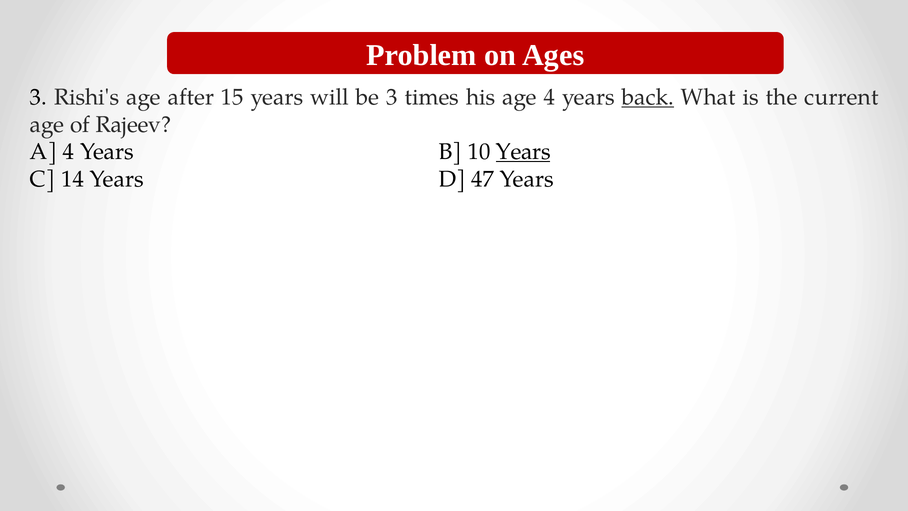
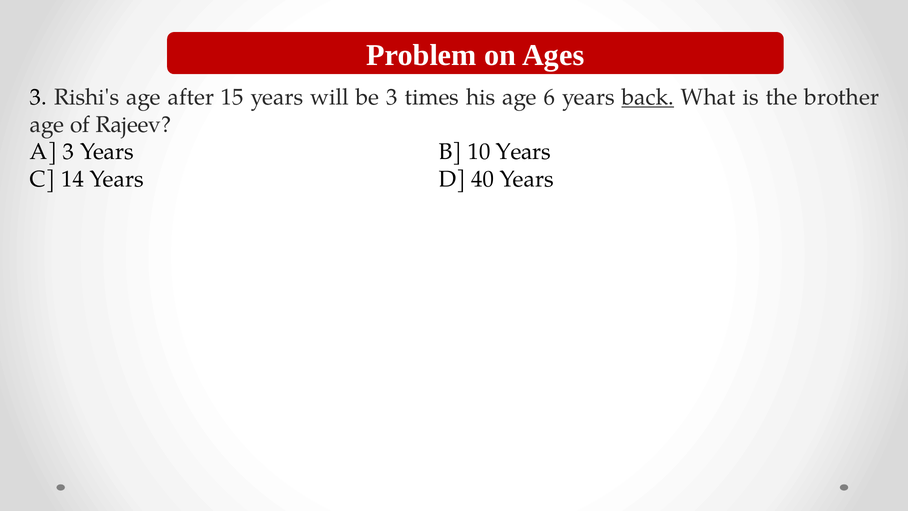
age 4: 4 -> 6
current: current -> brother
A 4: 4 -> 3
Years at (523, 152) underline: present -> none
47: 47 -> 40
